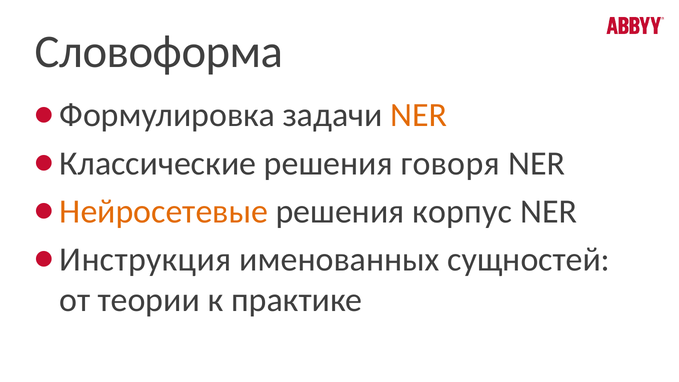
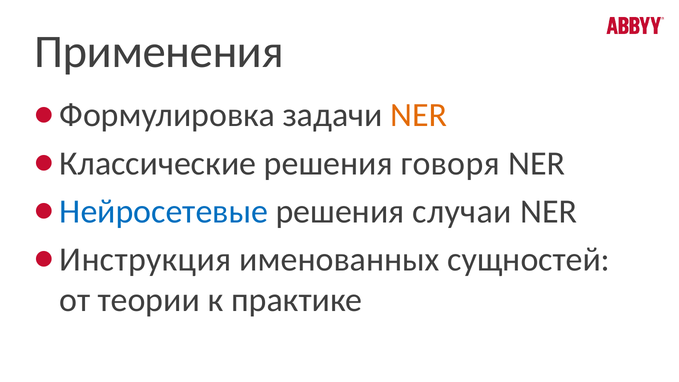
Словоформа: Словоформа -> Применения
Нейросетевые colour: orange -> blue
корпус: корпус -> случаи
